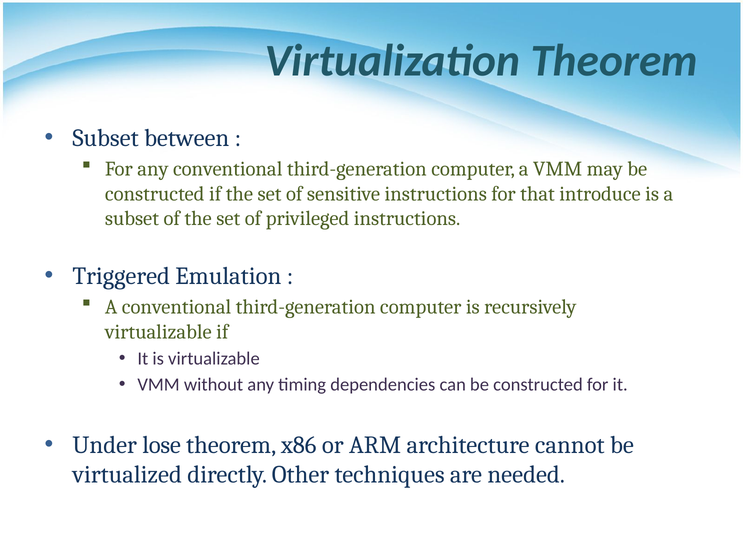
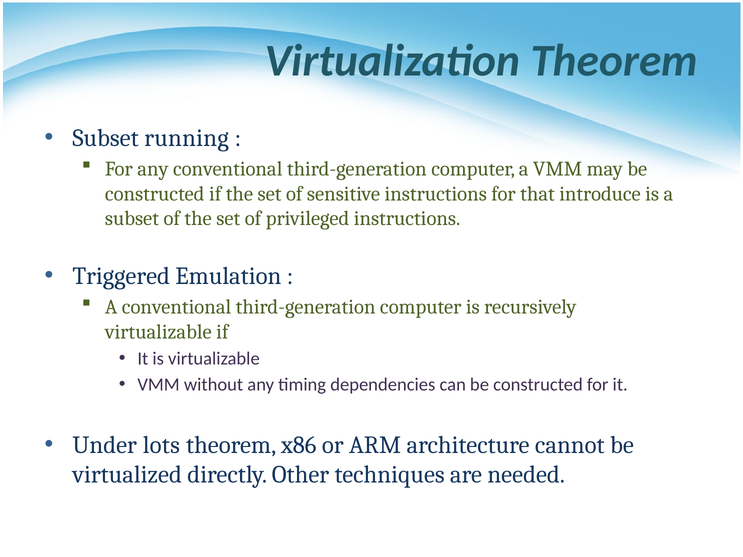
between: between -> running
lose: lose -> lots
